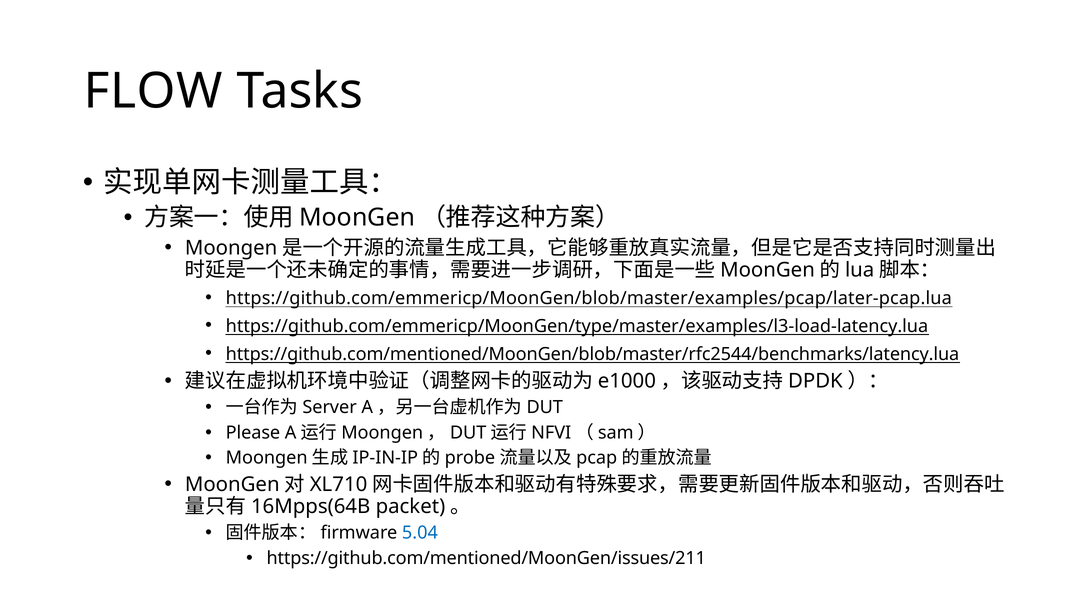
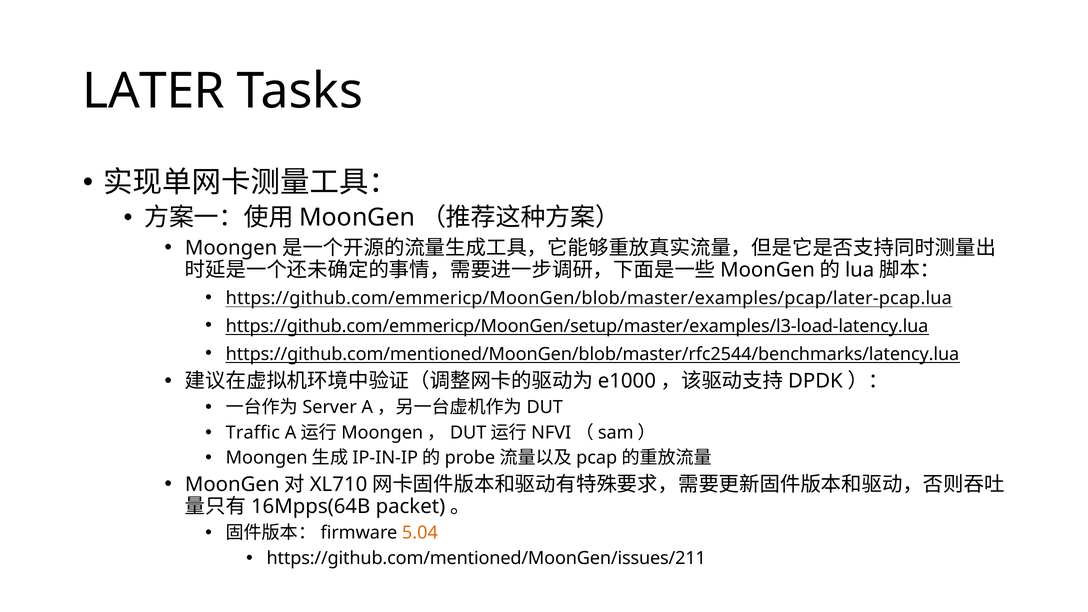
FLOW: FLOW -> LATER
https://github.com/emmericp/MoonGen/type/master/examples/l3-load-latency.lua: https://github.com/emmericp/MoonGen/type/master/examples/l3-load-latency.lua -> https://github.com/emmericp/MoonGen/setup/master/examples/l3-load-latency.lua
Please: Please -> Traffic
5.04 colour: blue -> orange
